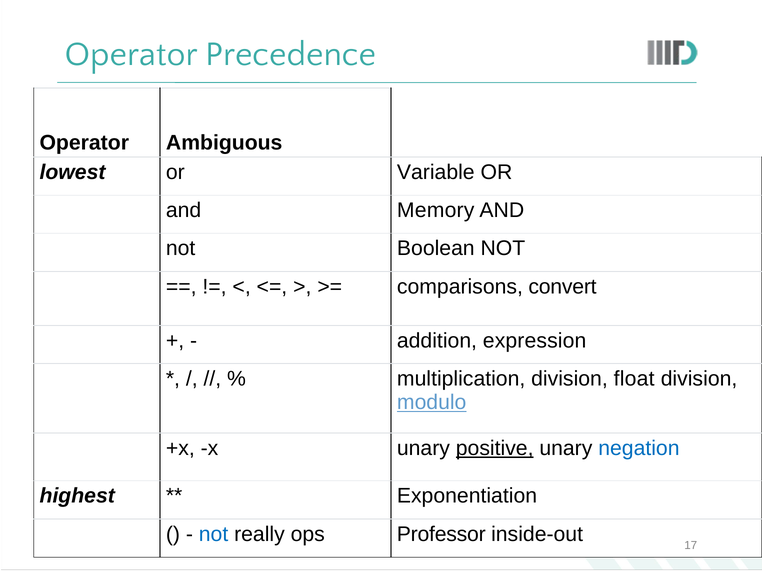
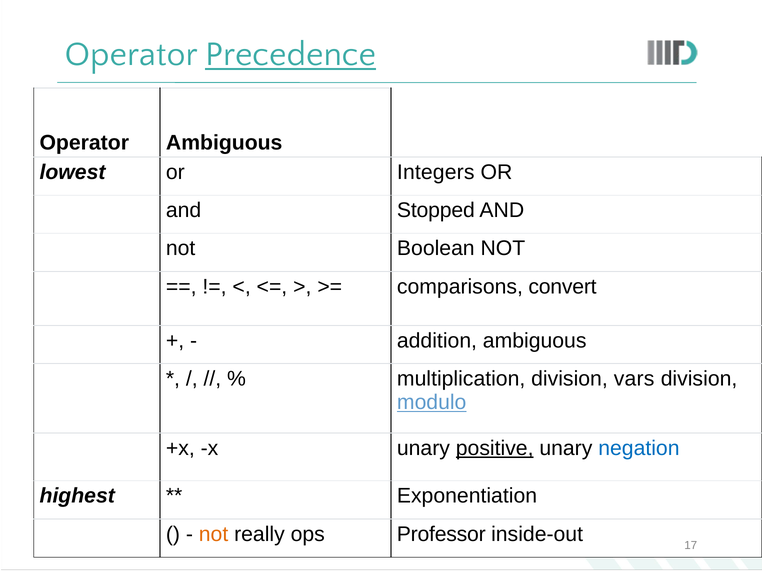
Precedence underline: none -> present
Variable: Variable -> Integers
Memory: Memory -> Stopped
addition expression: expression -> ambiguous
float: float -> vars
not at (214, 535) colour: blue -> orange
